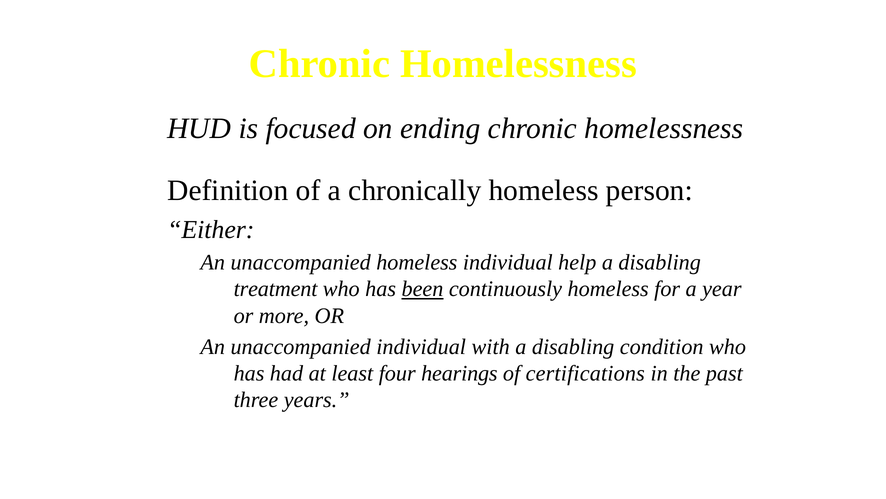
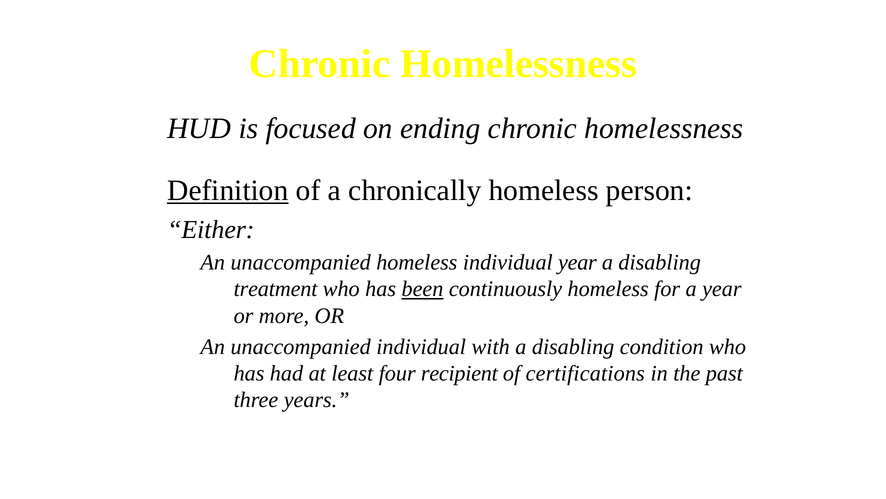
Definition underline: none -> present
individual help: help -> year
hearings: hearings -> recipient
